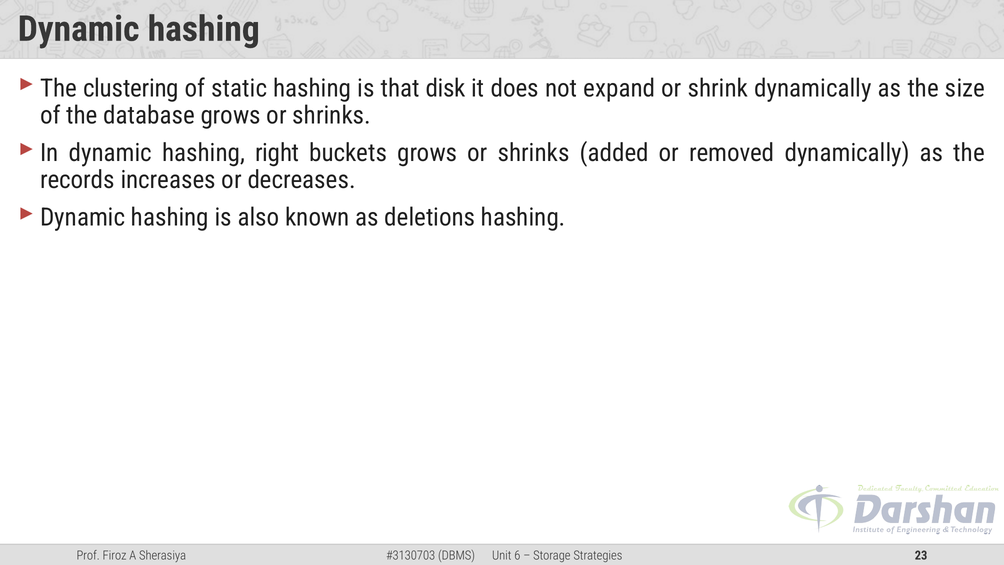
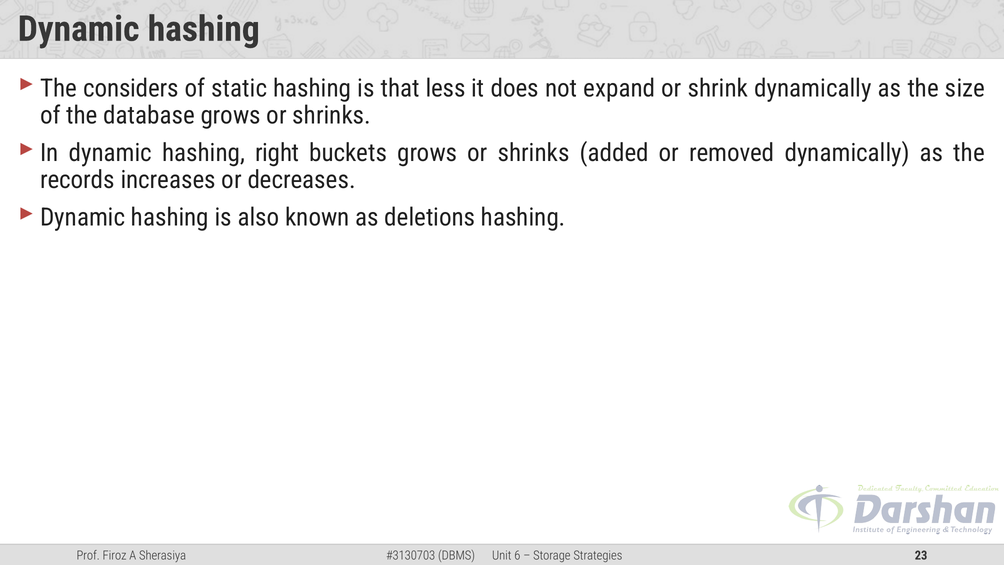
clustering: clustering -> considers
disk: disk -> less
